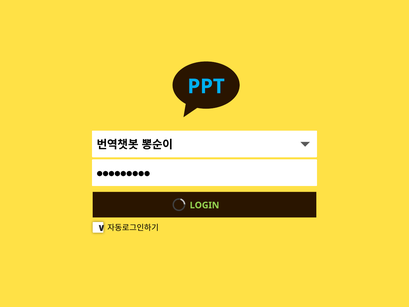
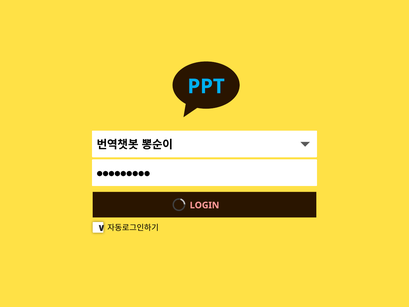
LOGIN colour: light green -> pink
